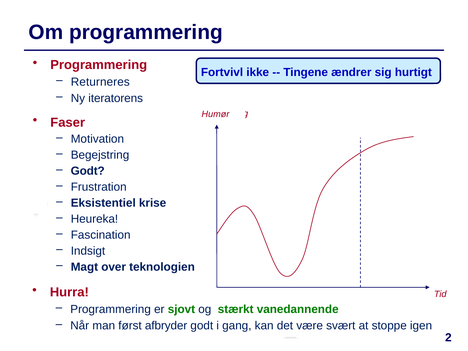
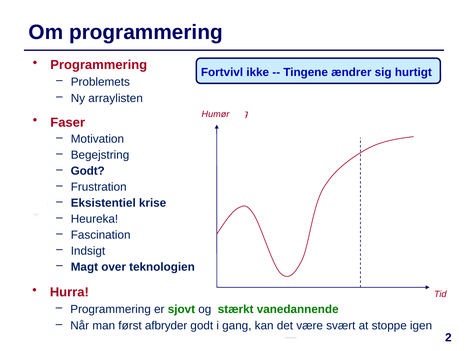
Returneres: Returneres -> Problemets
iteratorens: iteratorens -> arraylisten
